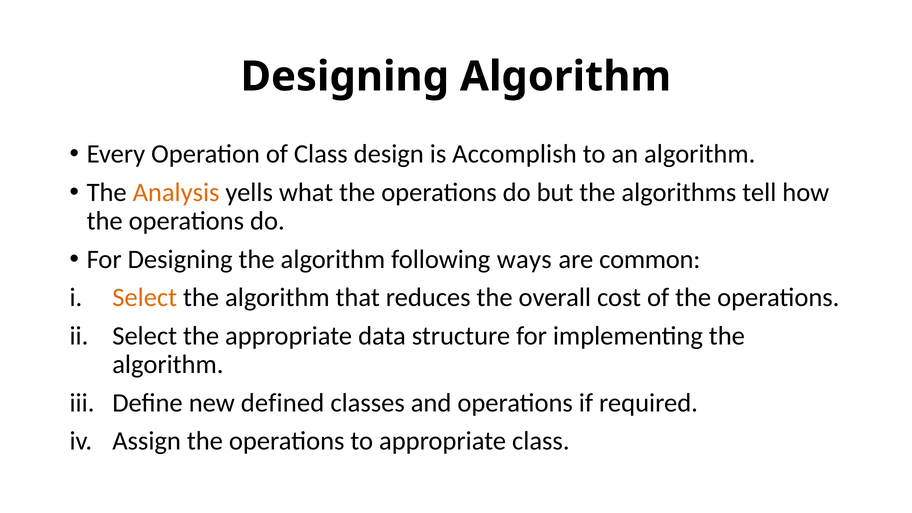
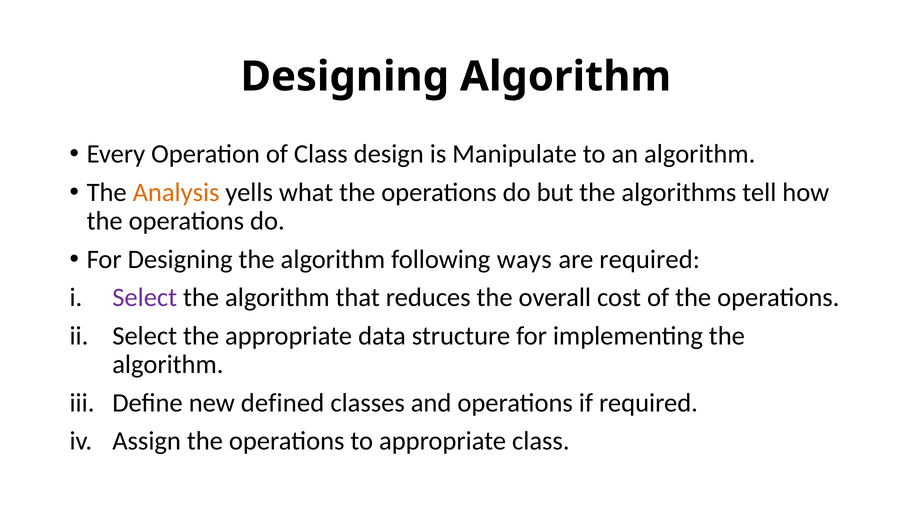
Accomplish: Accomplish -> Manipulate
are common: common -> required
Select at (145, 298) colour: orange -> purple
